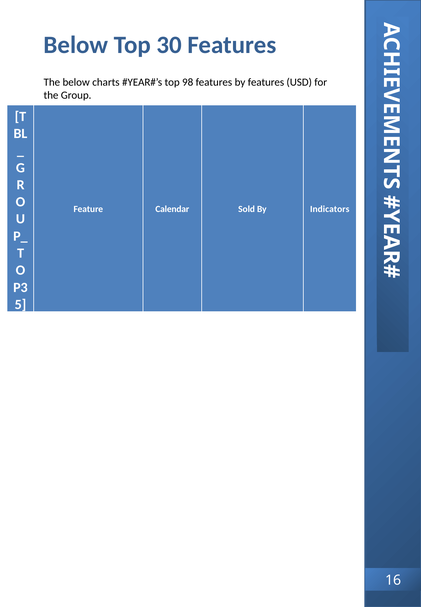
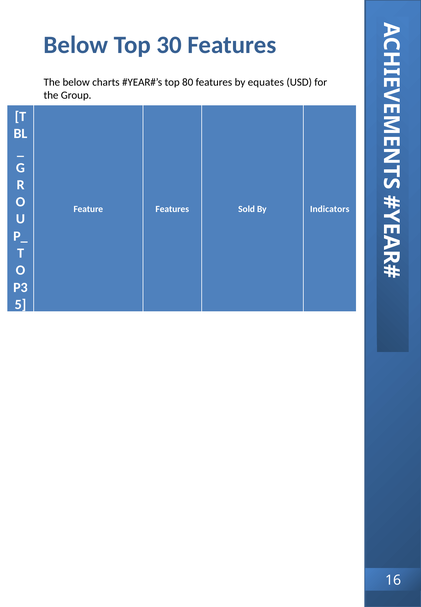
98: 98 -> 80
by features: features -> equates
Feature Calendar: Calendar -> Features
